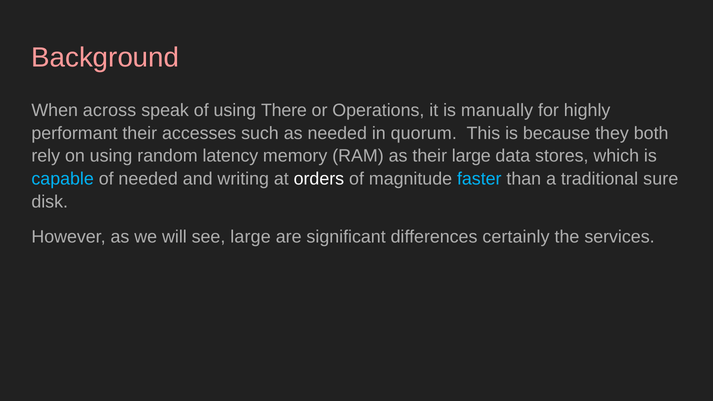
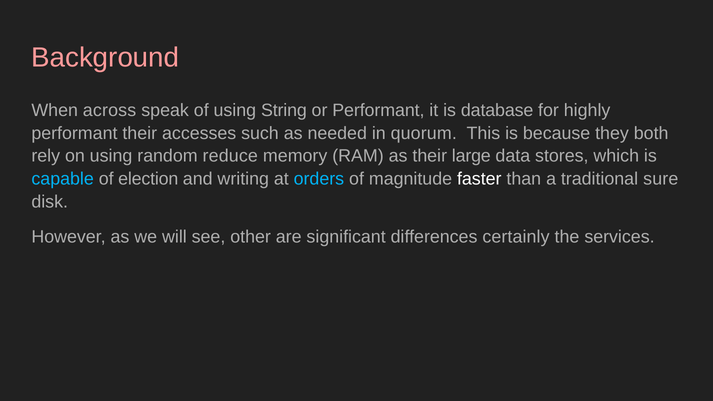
There: There -> String
or Operations: Operations -> Performant
manually: manually -> database
latency: latency -> reduce
of needed: needed -> election
orders colour: white -> light blue
faster colour: light blue -> white
see large: large -> other
